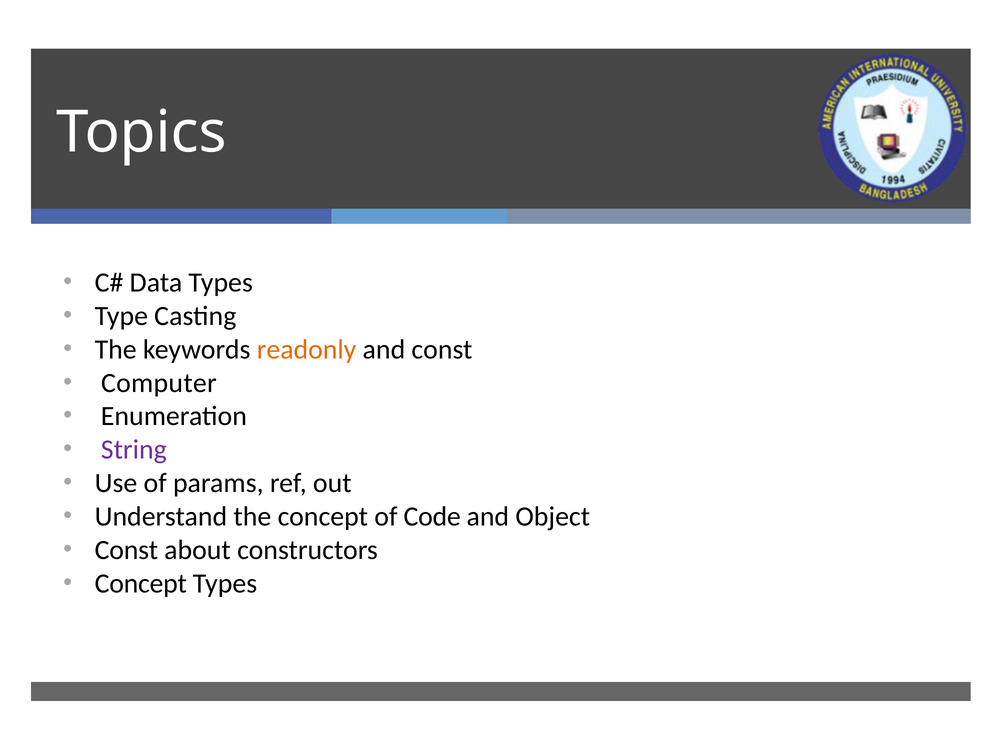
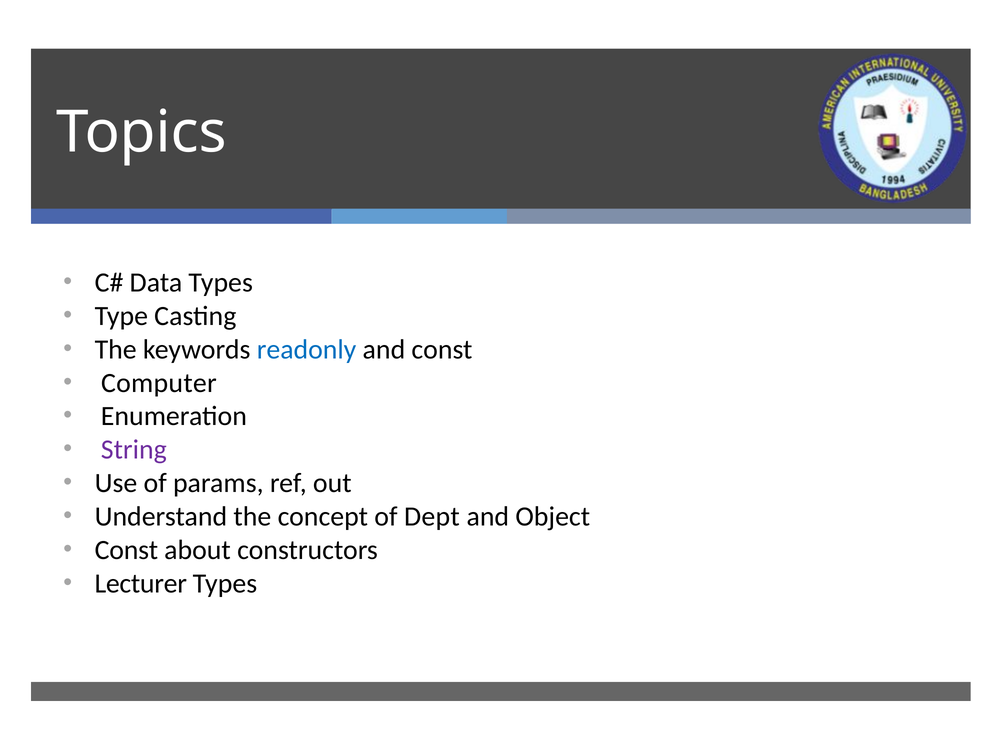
readonly colour: orange -> blue
Code: Code -> Dept
Concept at (141, 584): Concept -> Lecturer
